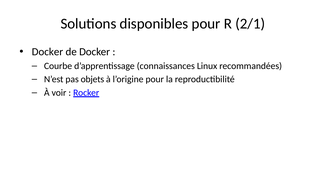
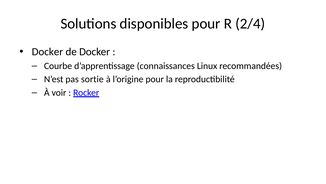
2/1: 2/1 -> 2/4
objets: objets -> sortie
